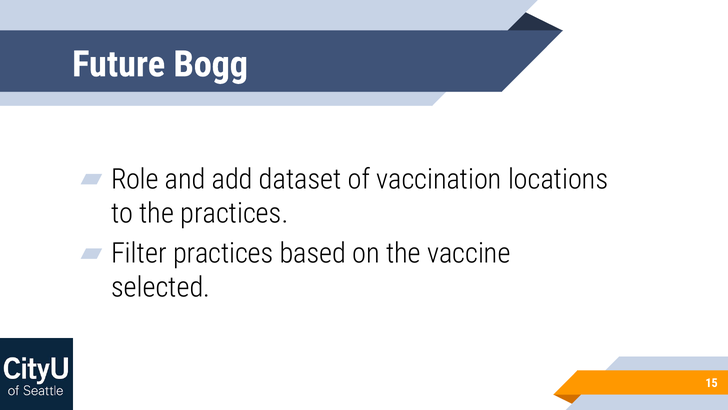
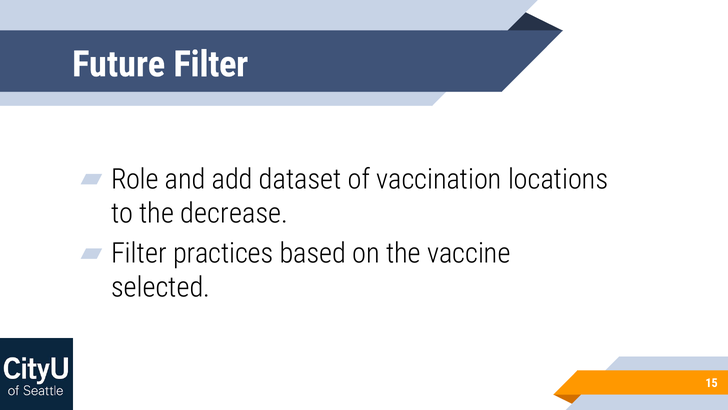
Future Bogg: Bogg -> Filter
the practices: practices -> decrease
